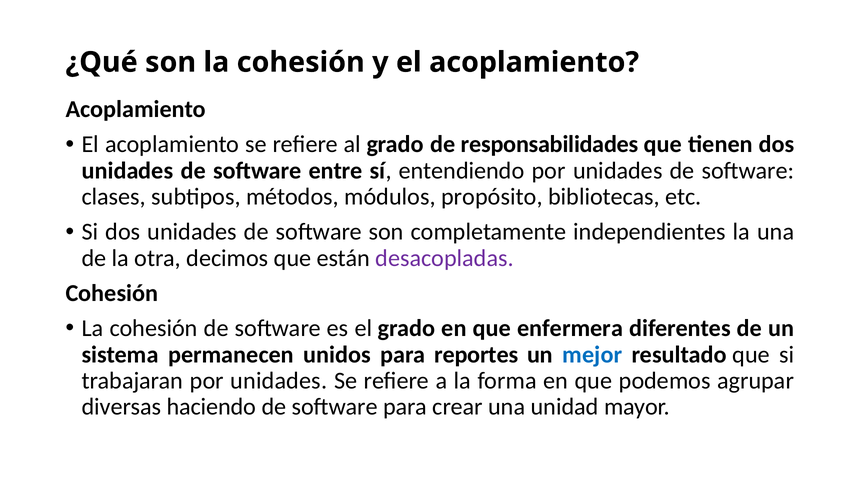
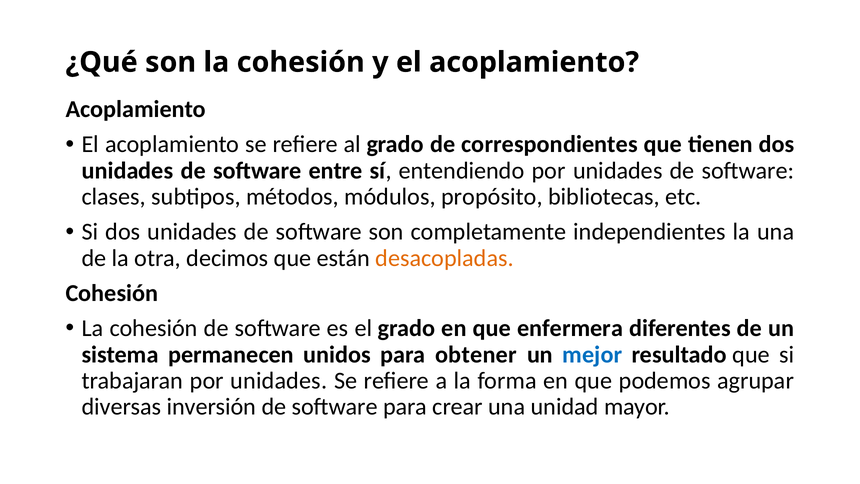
responsabilidades: responsabilidades -> correspondientes
desacopladas colour: purple -> orange
reportes: reportes -> obtener
haciendo: haciendo -> inversión
